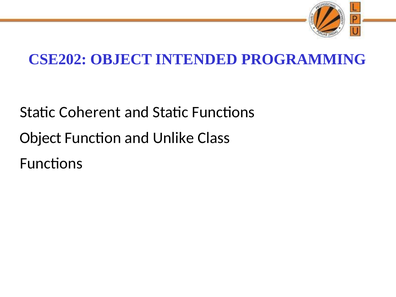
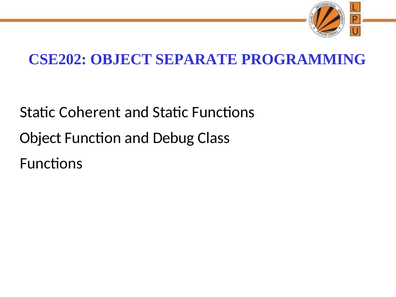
INTENDED: INTENDED -> SEPARATE
Unlike: Unlike -> Debug
